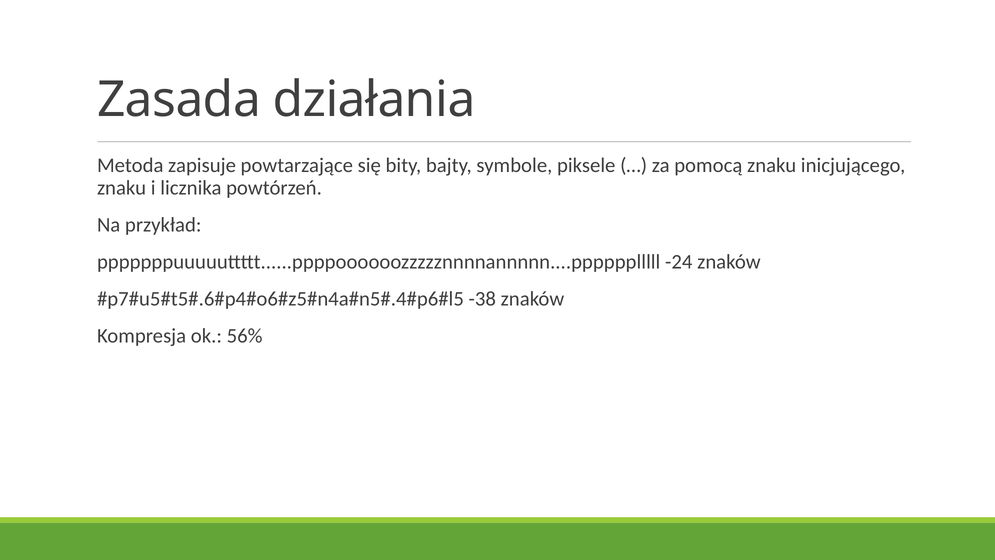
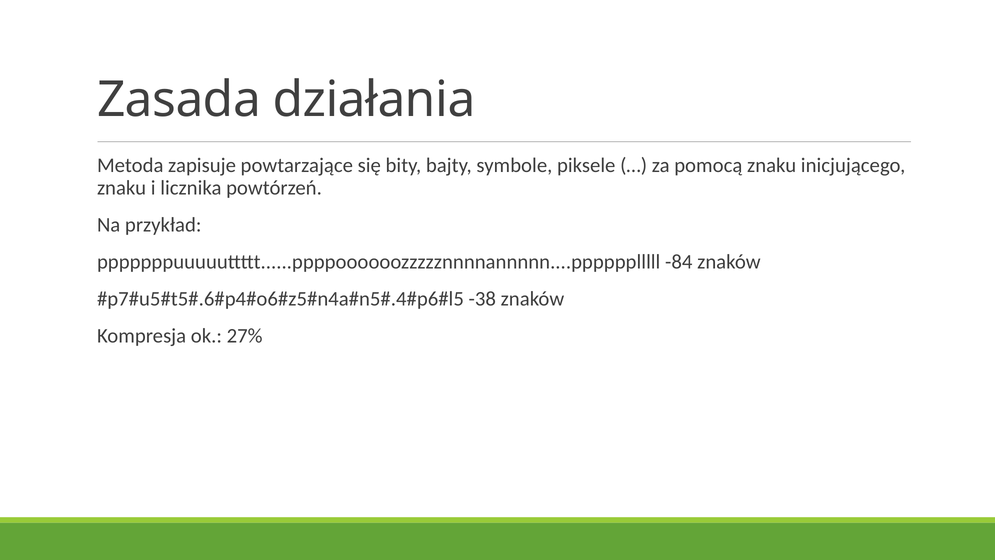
-24: -24 -> -84
56%: 56% -> 27%
